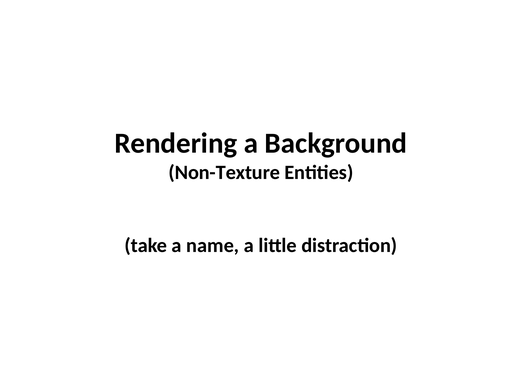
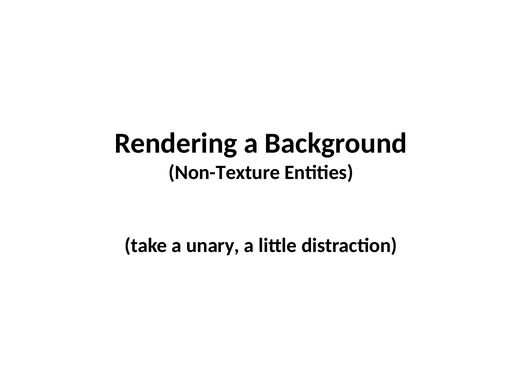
name: name -> unary
